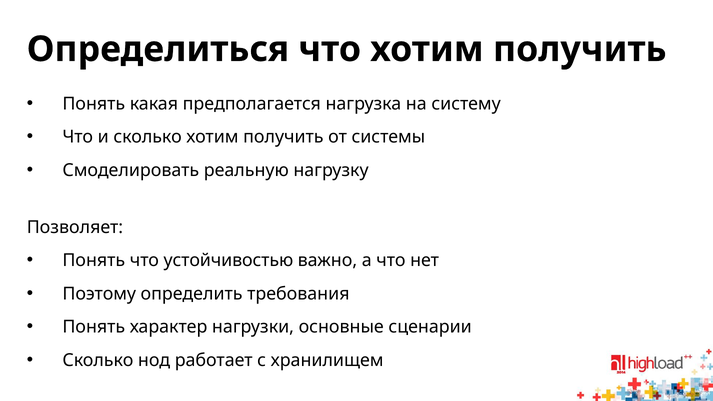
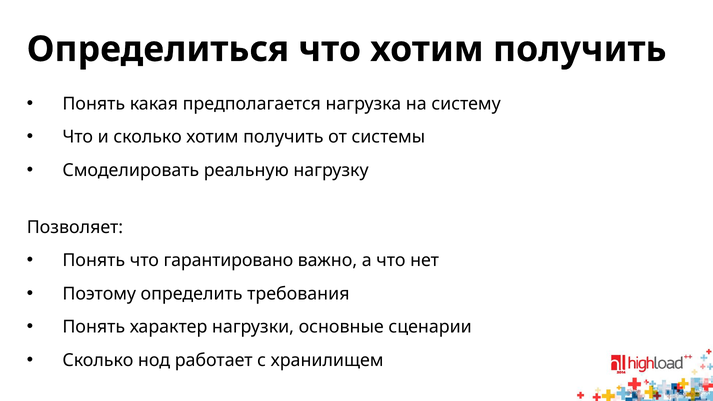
устойчивостью: устойчивостью -> гарантировано
